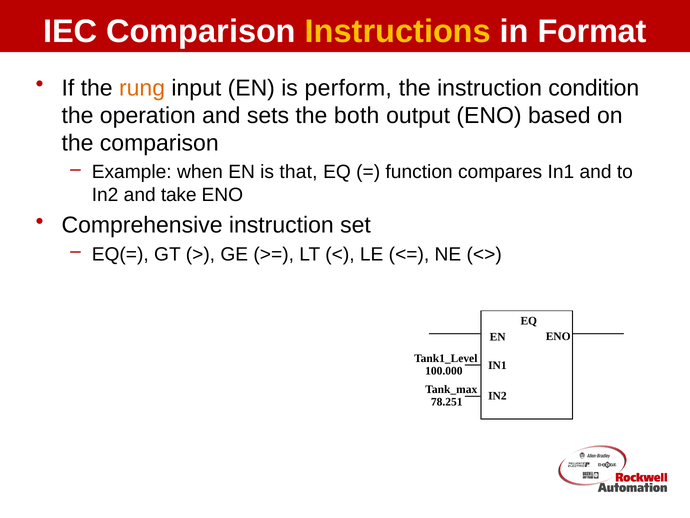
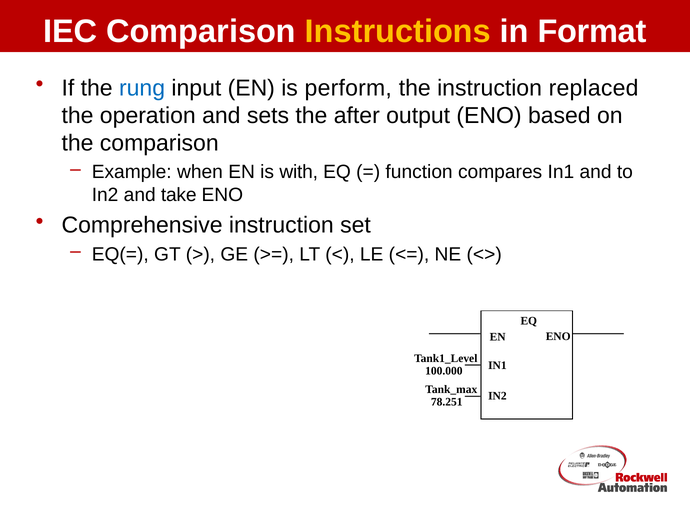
rung colour: orange -> blue
condition: condition -> replaced
both: both -> after
that: that -> with
